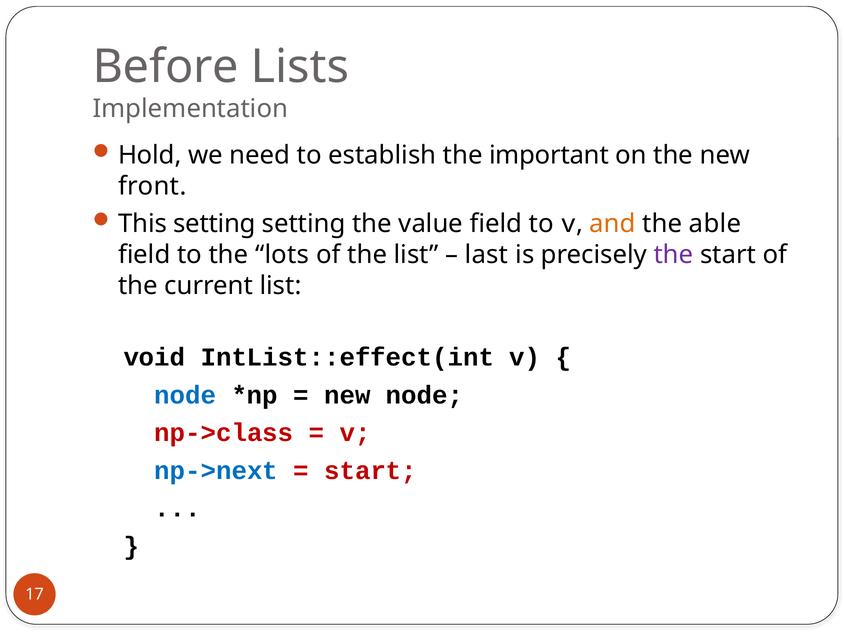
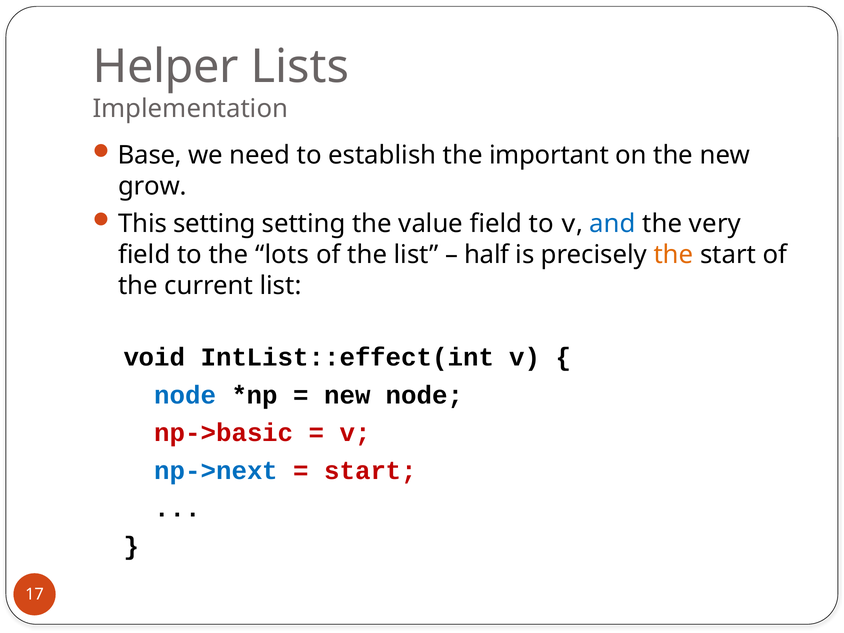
Before: Before -> Helper
Hold: Hold -> Base
front: front -> grow
and colour: orange -> blue
able: able -> very
last: last -> half
the at (674, 255) colour: purple -> orange
np->class: np->class -> np->basic
